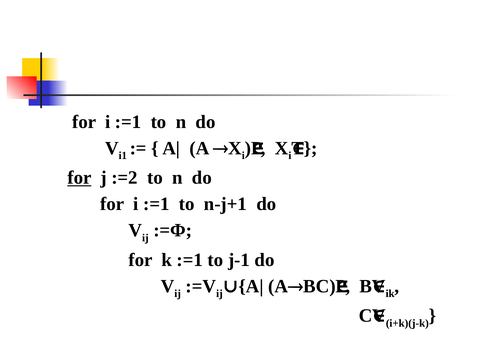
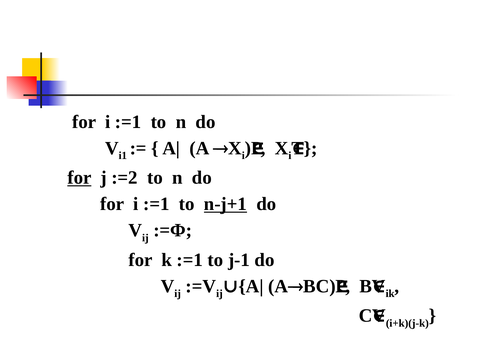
n-j+1 underline: none -> present
